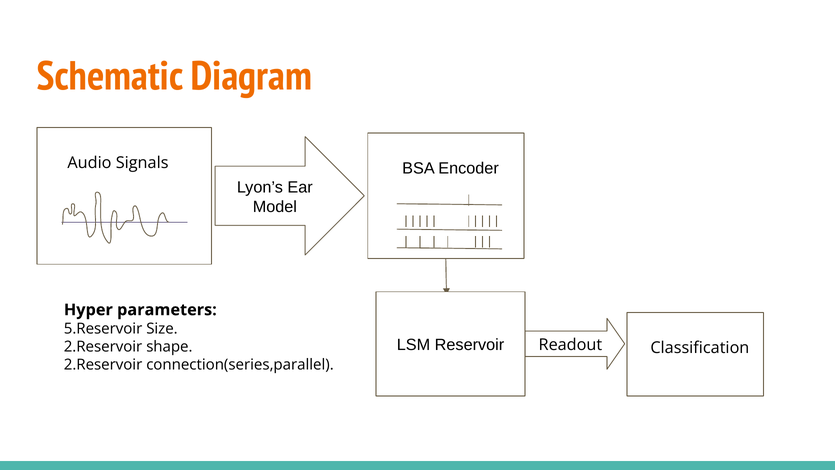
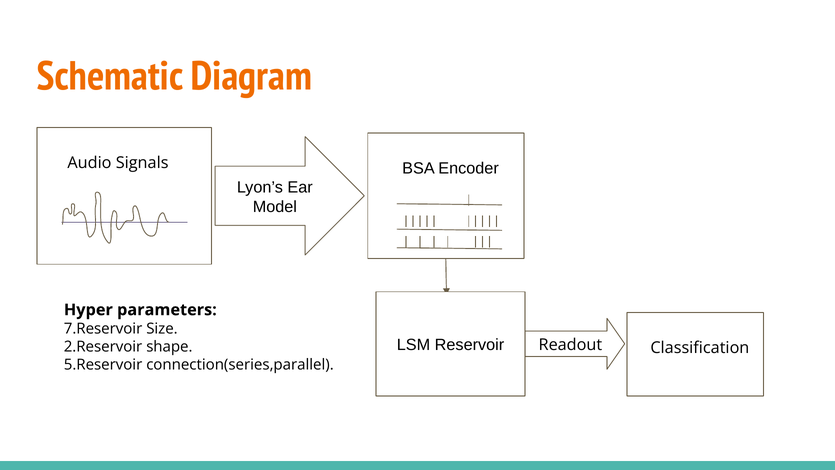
5.Reservoir: 5.Reservoir -> 7.Reservoir
2.Reservoir at (103, 365): 2.Reservoir -> 5.Reservoir
